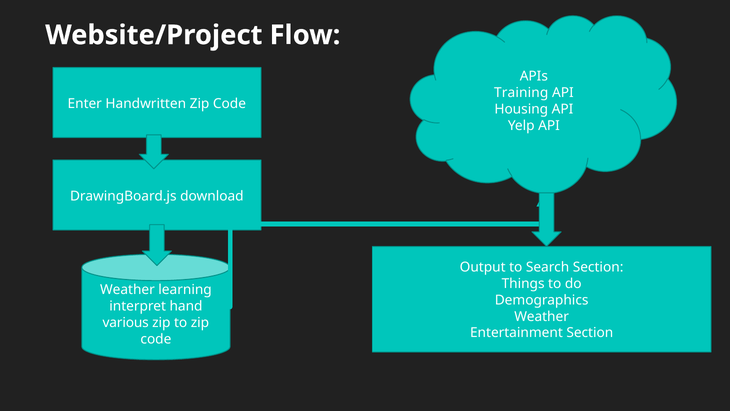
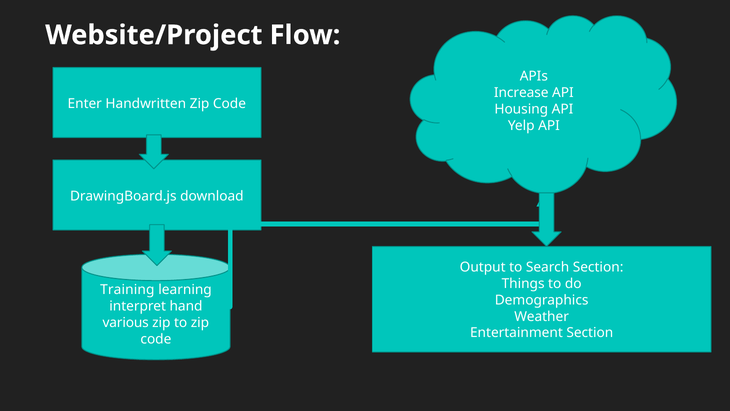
Training: Training -> Increase
Weather at (127, 290): Weather -> Training
